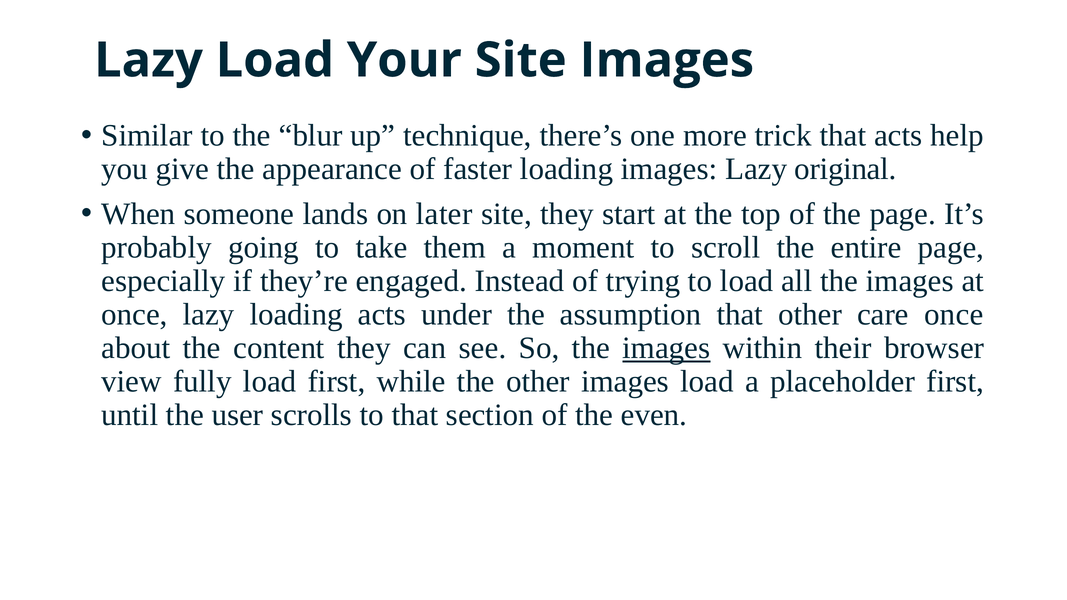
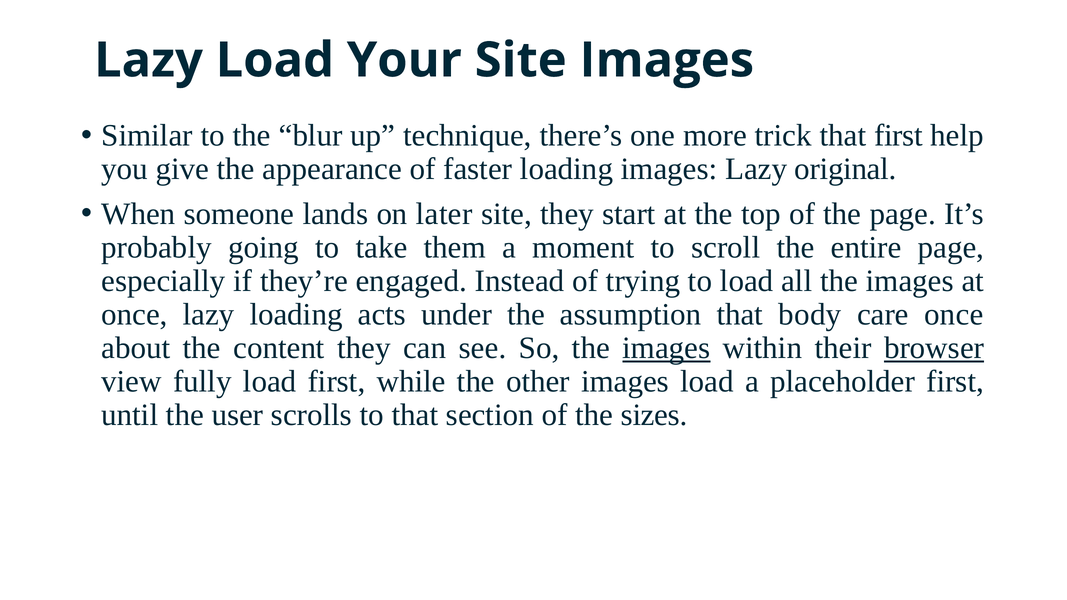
that acts: acts -> first
that other: other -> body
browser underline: none -> present
even: even -> sizes
